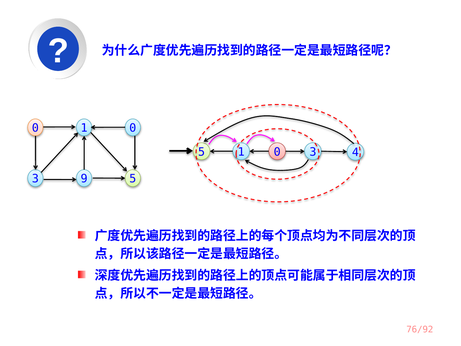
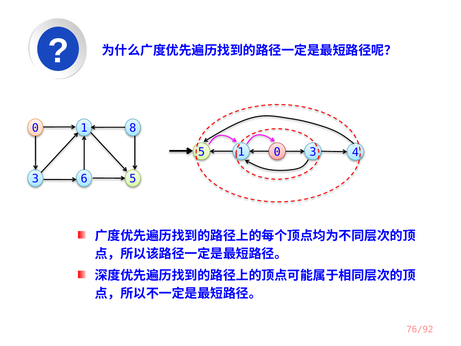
1 0: 0 -> 8
9: 9 -> 6
